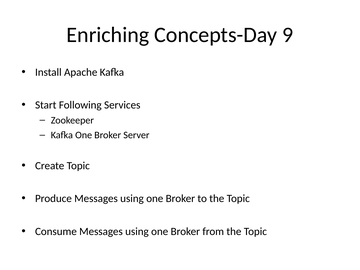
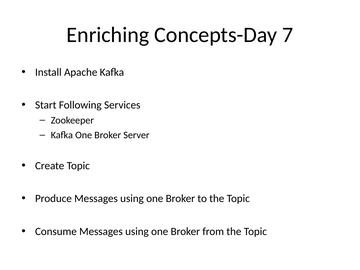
9: 9 -> 7
